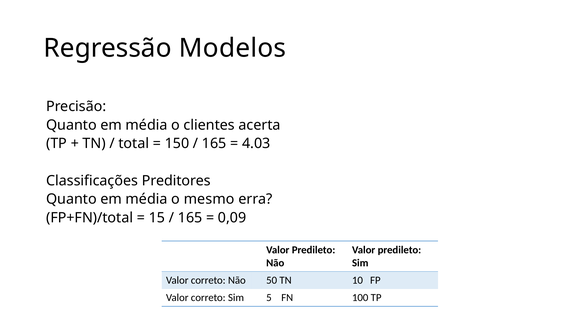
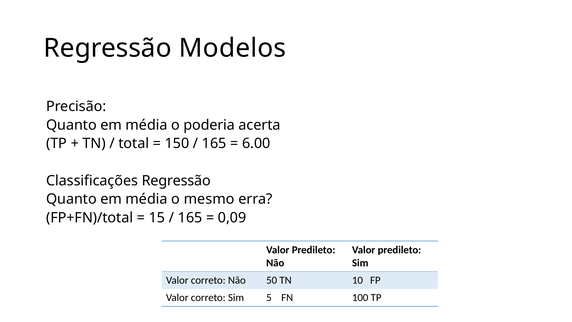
clientes: clientes -> poderia
4.03: 4.03 -> 6.00
Classificações Preditores: Preditores -> Regressão
